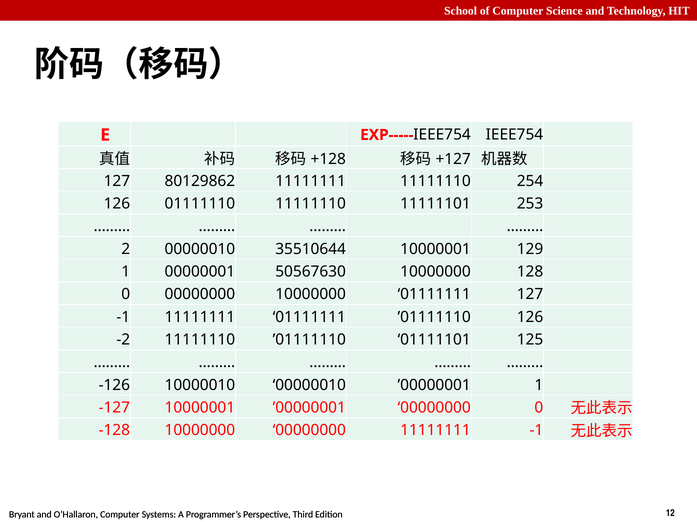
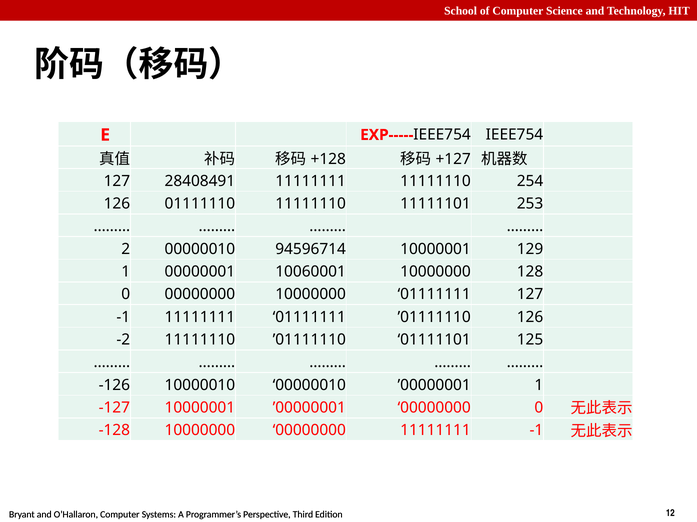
80129862: 80129862 -> 28408491
35510644: 35510644 -> 94596714
50567630: 50567630 -> 10060001
